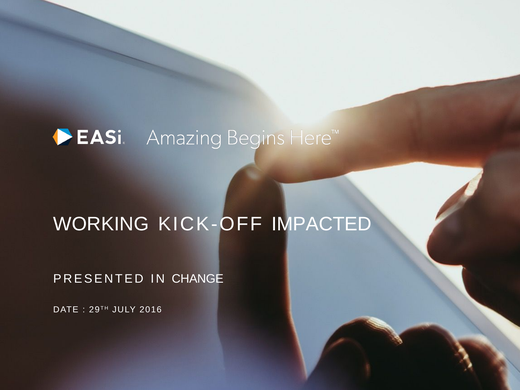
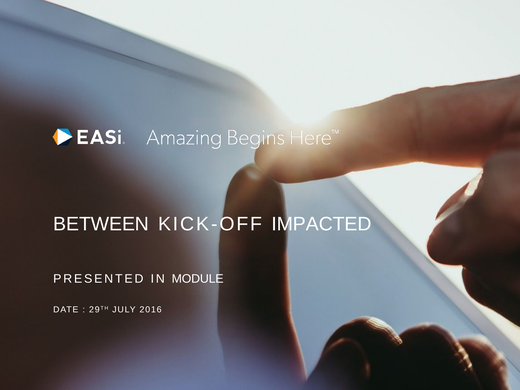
WORKING: WORKING -> BETWEEN
CHANGE: CHANGE -> MODULE
